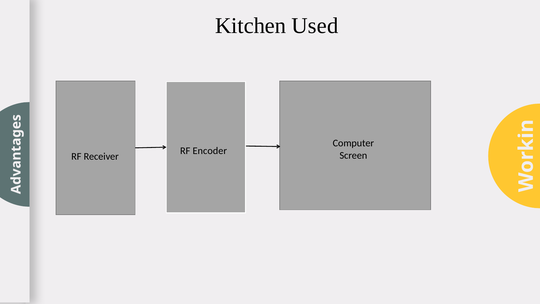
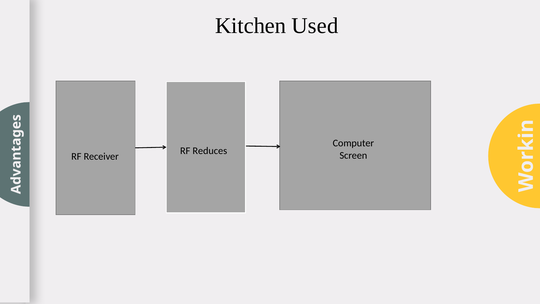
Encoder: Encoder -> Reduces
